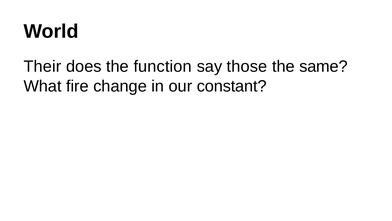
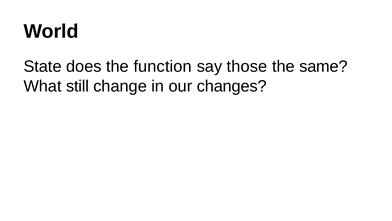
Their: Their -> State
fire: fire -> still
constant: constant -> changes
